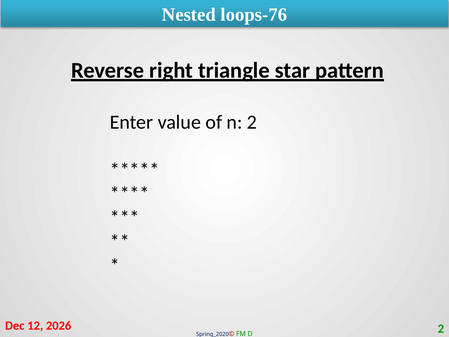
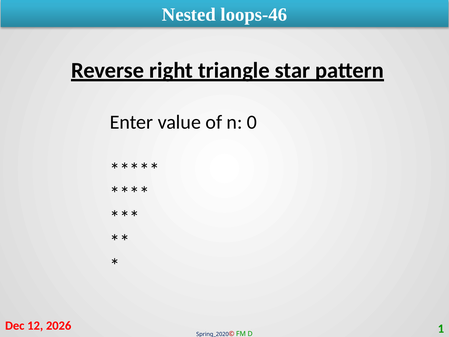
loops-76: loops-76 -> loops-46
n 2: 2 -> 0
2 at (441, 328): 2 -> 1
